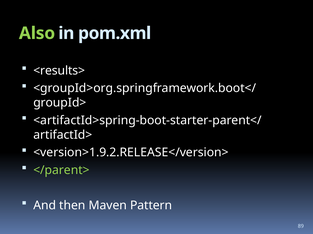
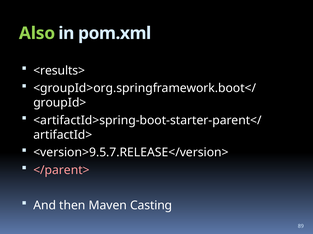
<version>1.9.2.RELEASE</version>: <version>1.9.2.RELEASE</version> -> <version>9.5.7.RELEASE</version>
</parent> colour: light green -> pink
Pattern: Pattern -> Casting
